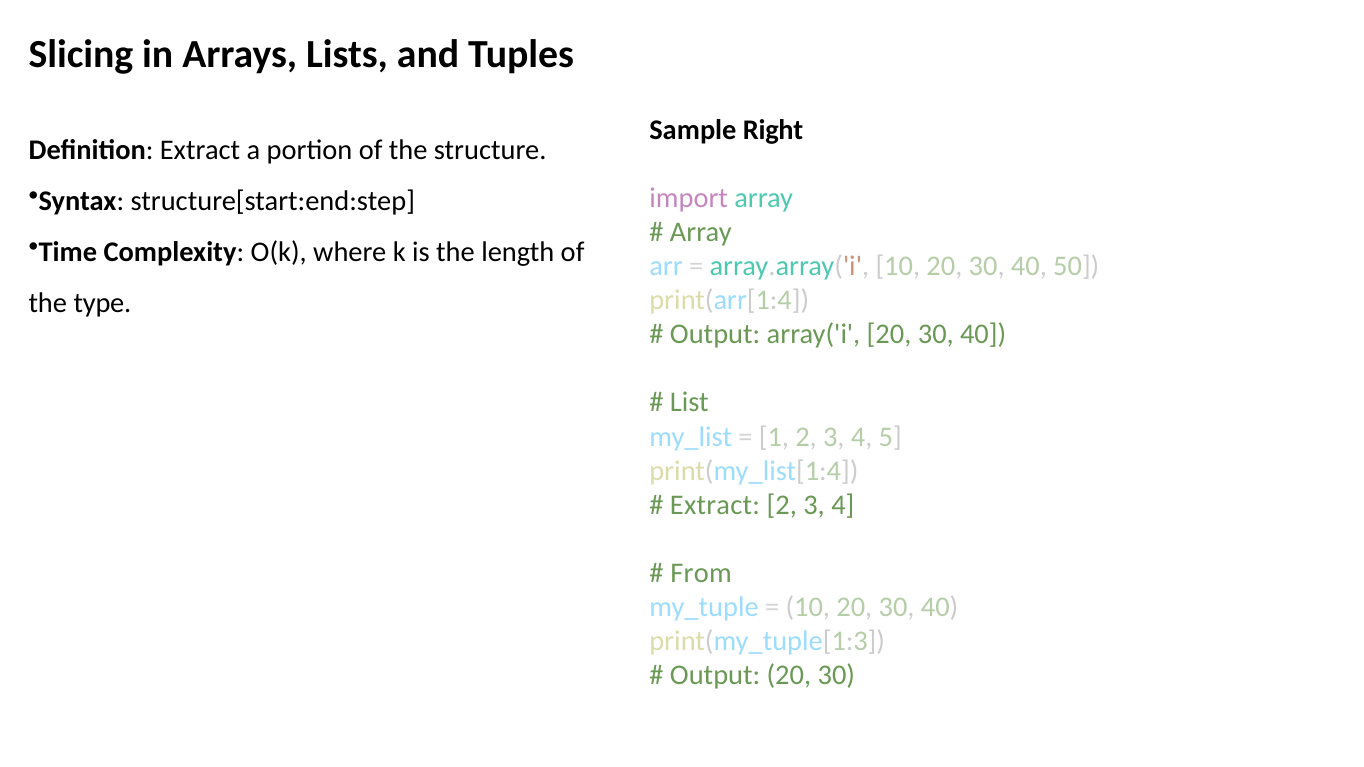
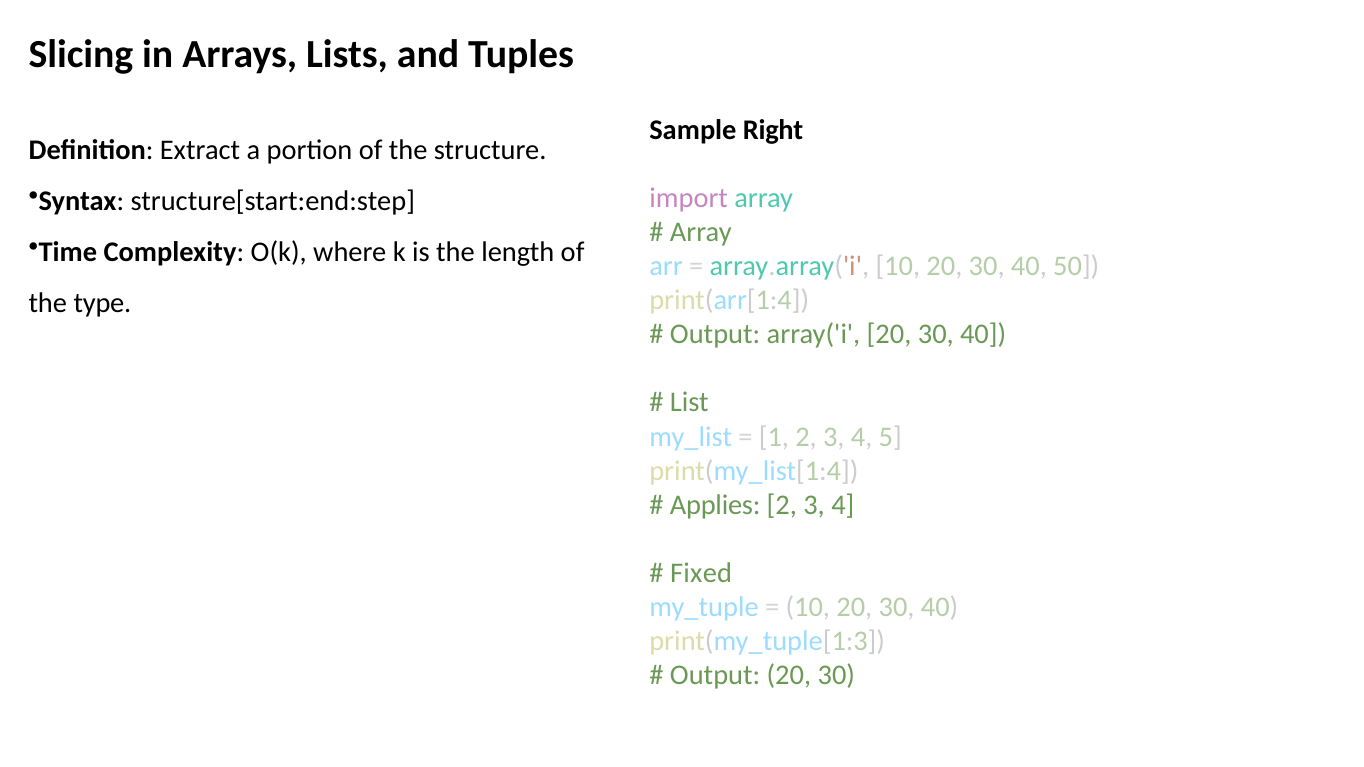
Extract at (715, 505): Extract -> Applies
From: From -> Fixed
